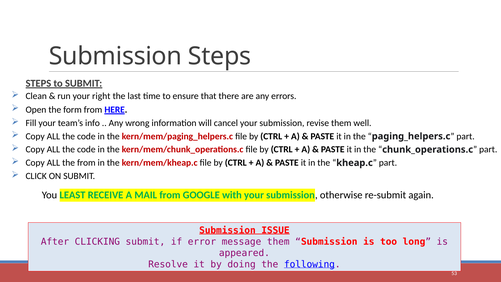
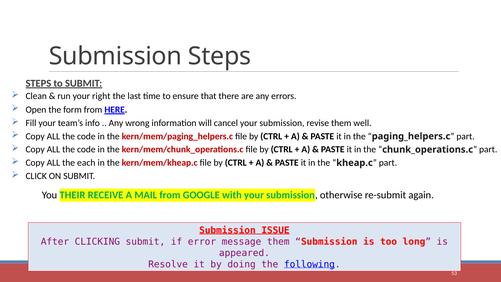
the from: from -> each
LEAST: LEAST -> THEIR
